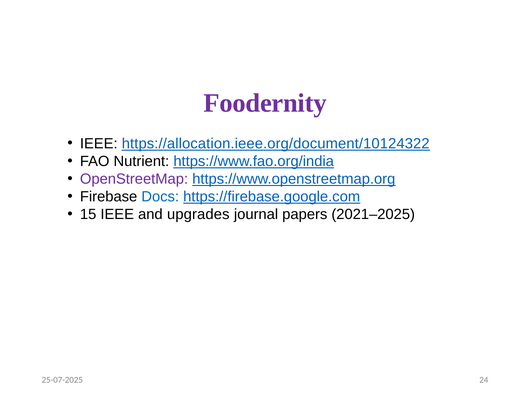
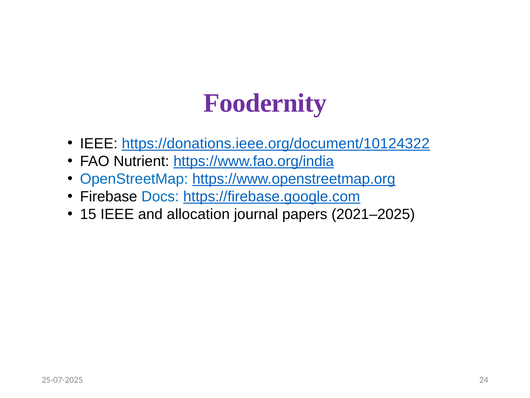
https://allocation.ieee.org/document/10124322: https://allocation.ieee.org/document/10124322 -> https://donations.ieee.org/document/10124322
OpenStreetMap colour: purple -> blue
upgrades: upgrades -> allocation
